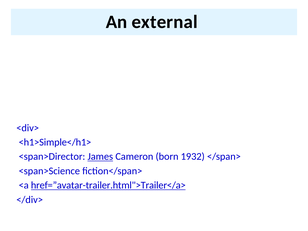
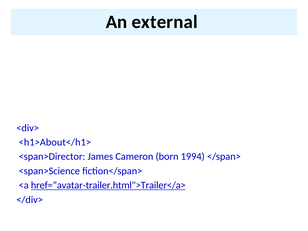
<h1>Simple</h1>: <h1>Simple</h1> -> <h1>About</h1>
James underline: present -> none
1932: 1932 -> 1994
